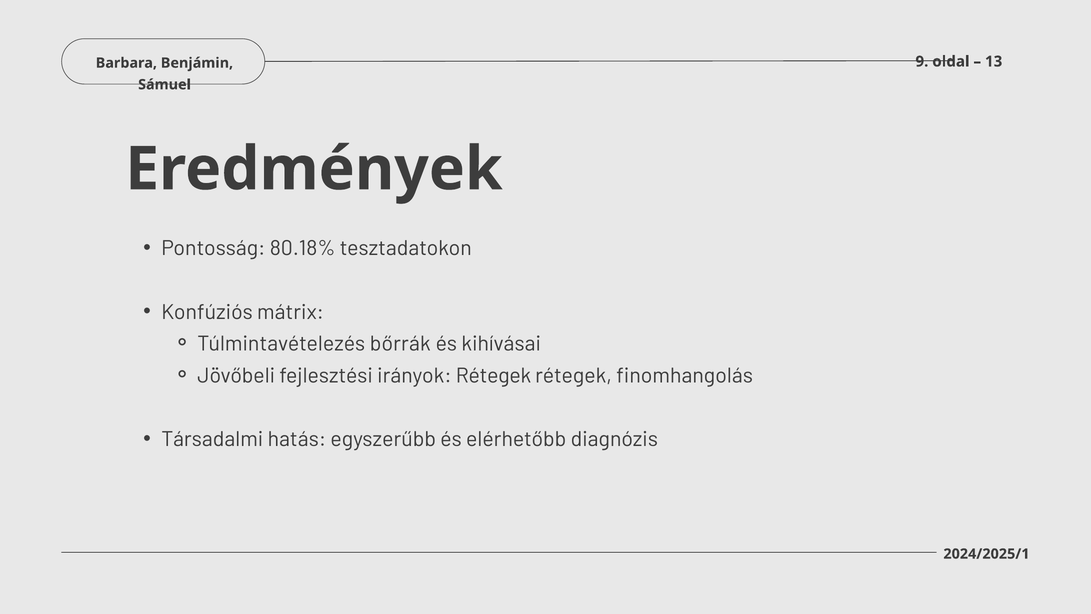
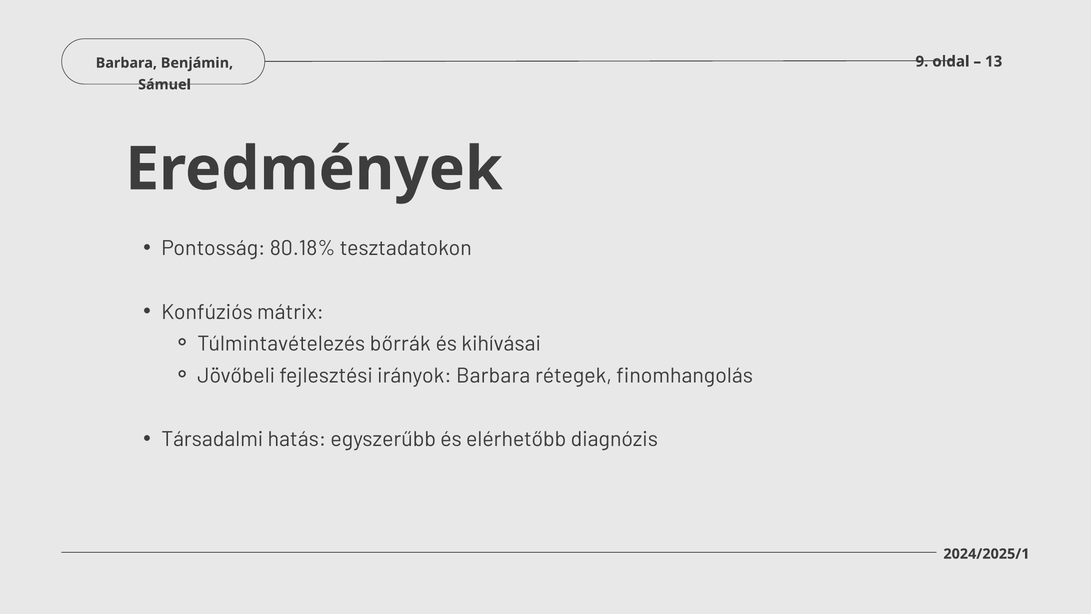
irányok Rétegek: Rétegek -> Barbara
